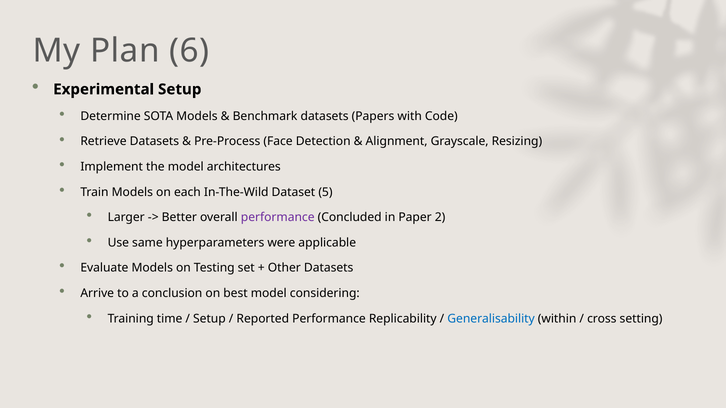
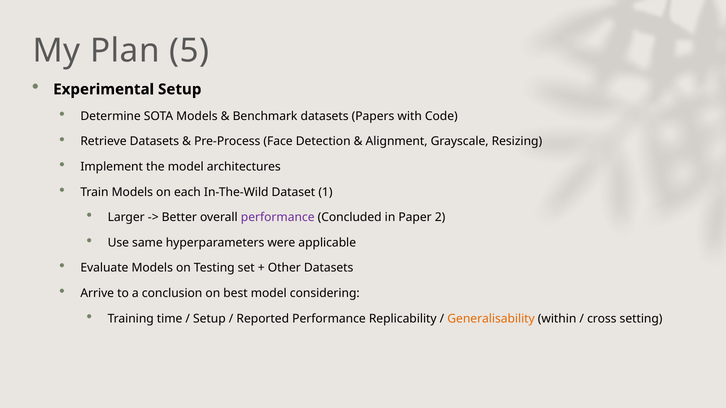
6: 6 -> 5
5: 5 -> 1
Generalisability colour: blue -> orange
